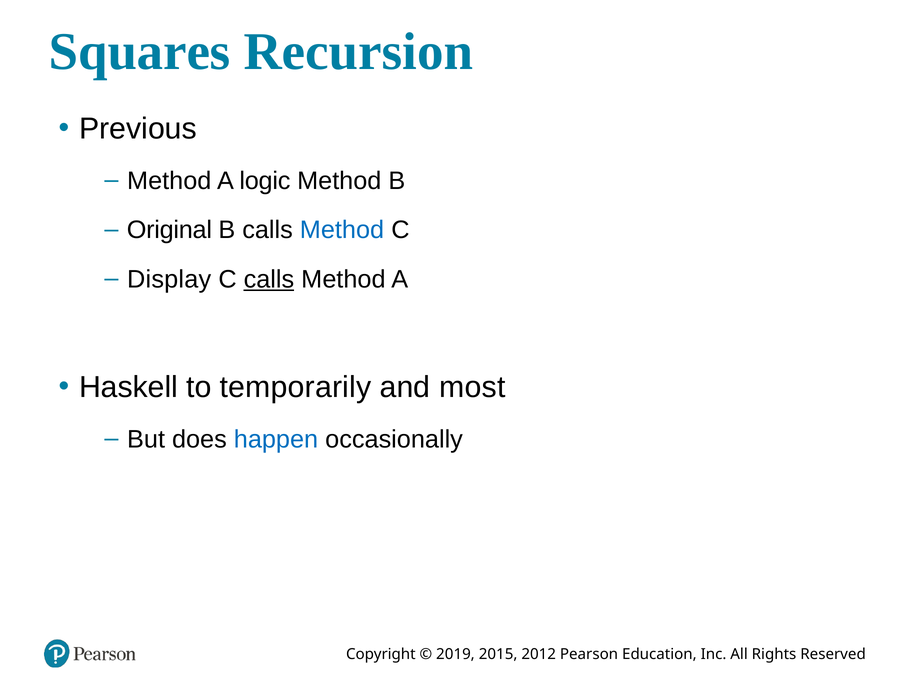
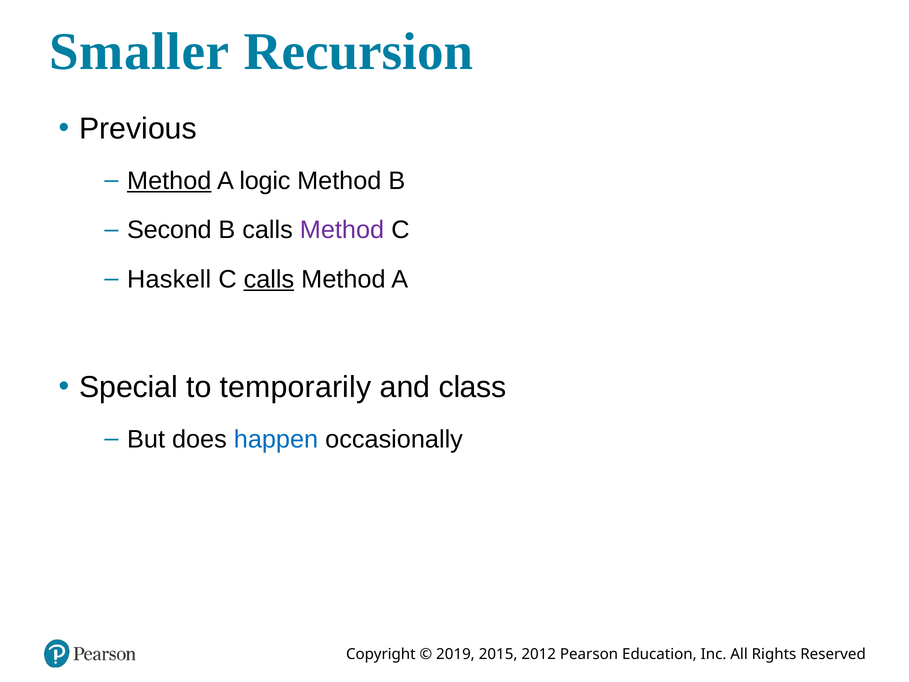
Squares: Squares -> Smaller
Method at (169, 181) underline: none -> present
Original: Original -> Second
Method at (342, 230) colour: blue -> purple
Display: Display -> Haskell
Haskell: Haskell -> Special
most: most -> class
